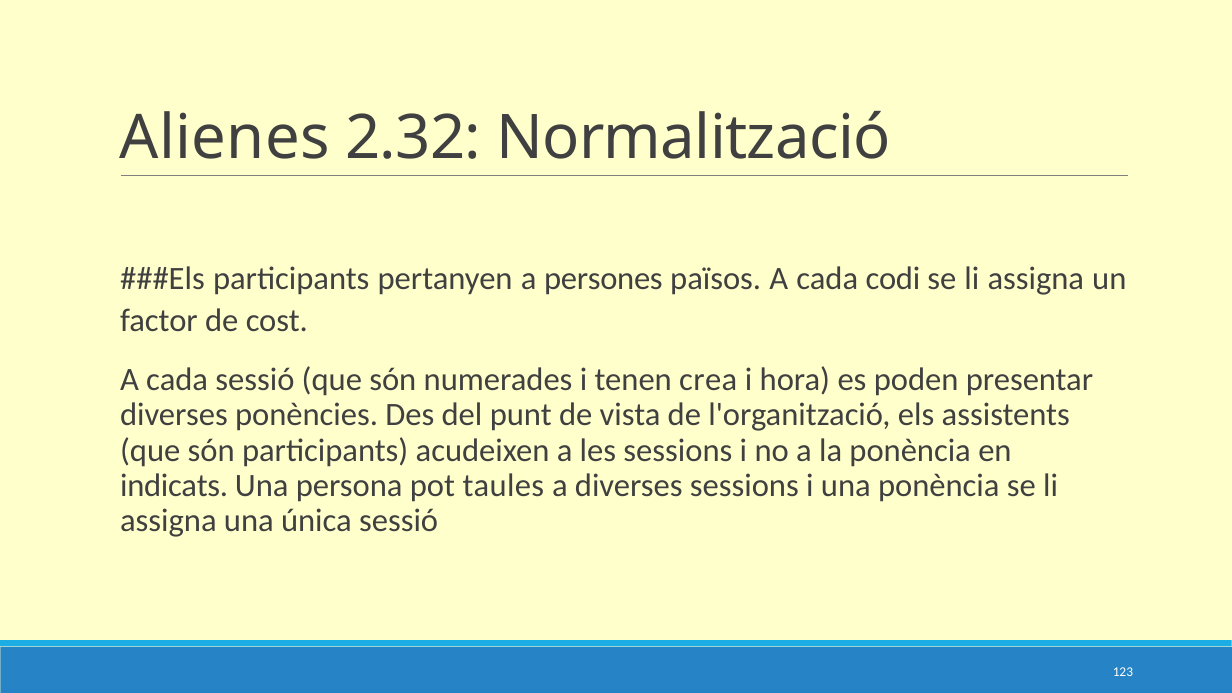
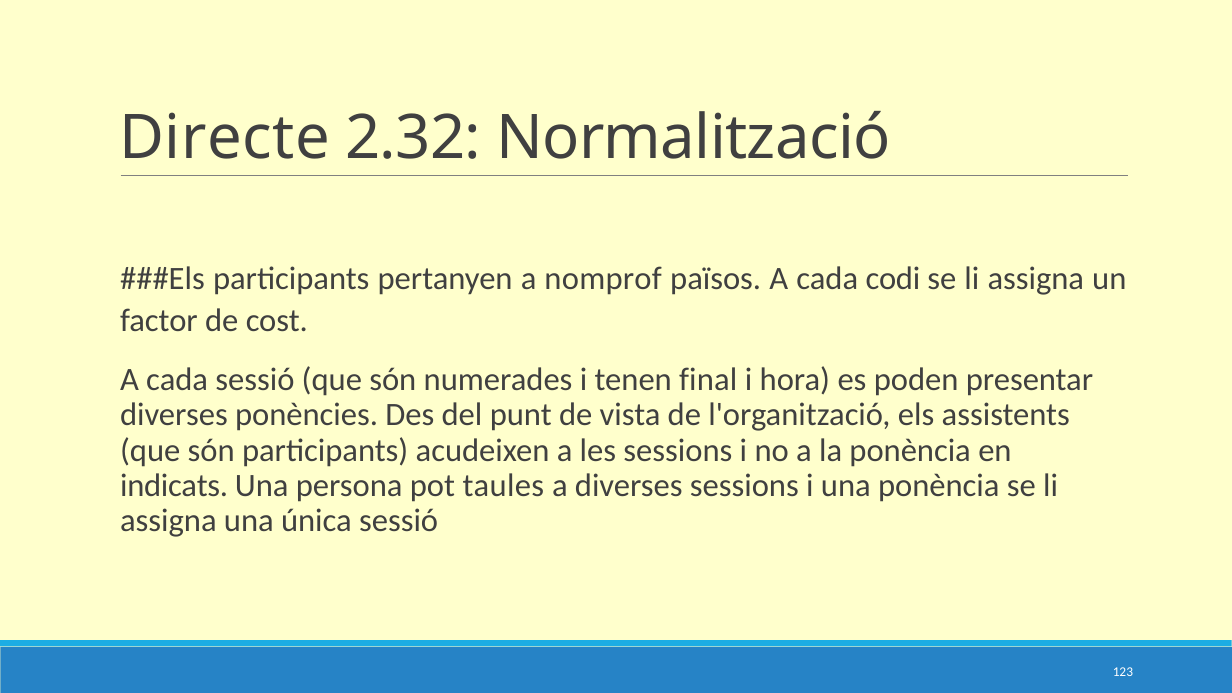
Alienes: Alienes -> Directe
persones: persones -> nomprof
crea: crea -> final
